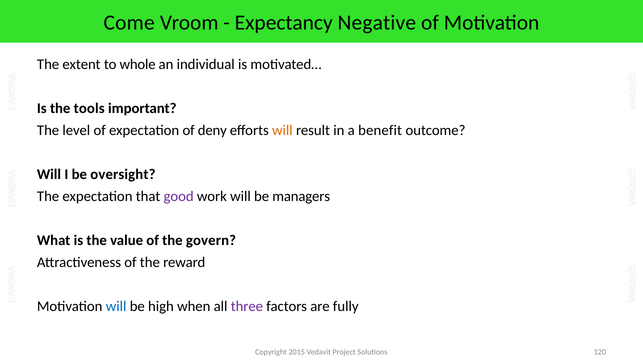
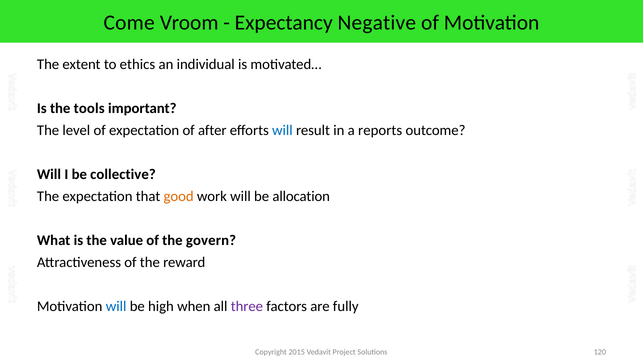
whole: whole -> ethics
deny: deny -> after
will at (282, 130) colour: orange -> blue
benefit: benefit -> reports
oversight: oversight -> collective
good colour: purple -> orange
managers: managers -> allocation
